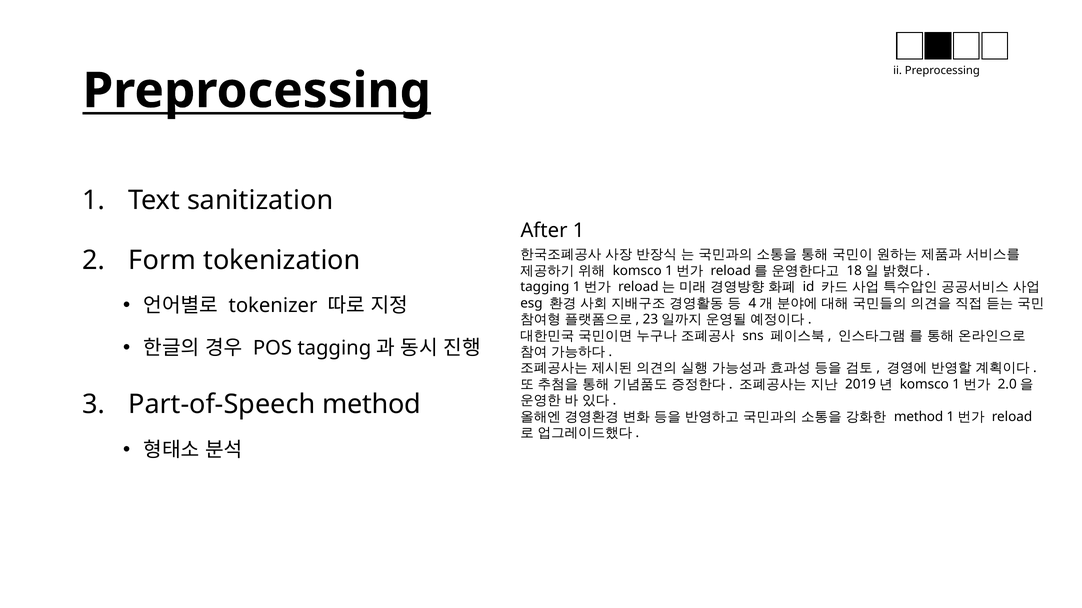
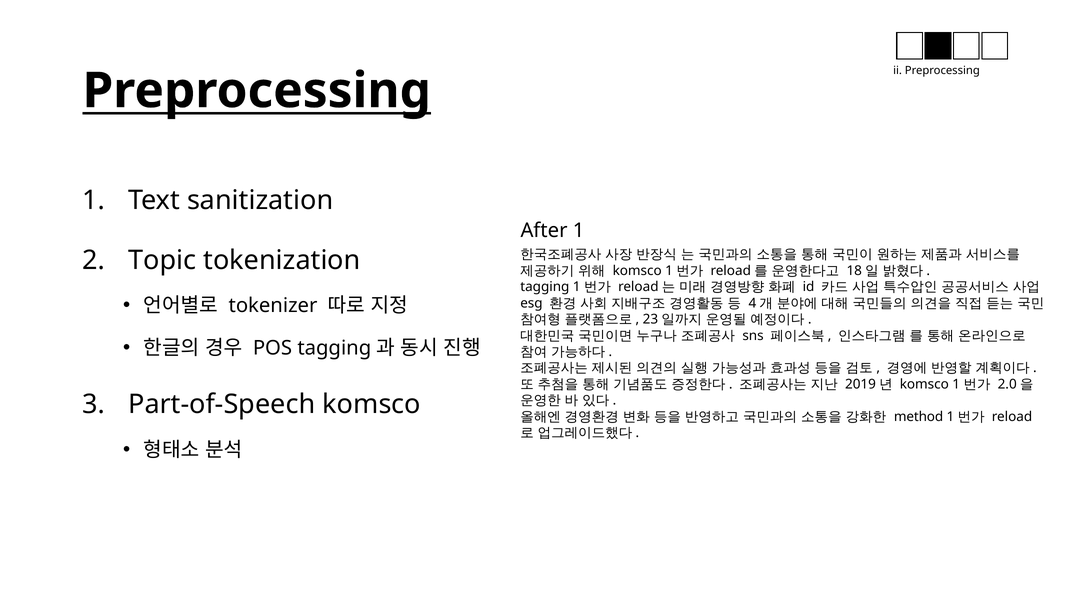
Form: Form -> Topic
Part-of-Speech method: method -> komsco
